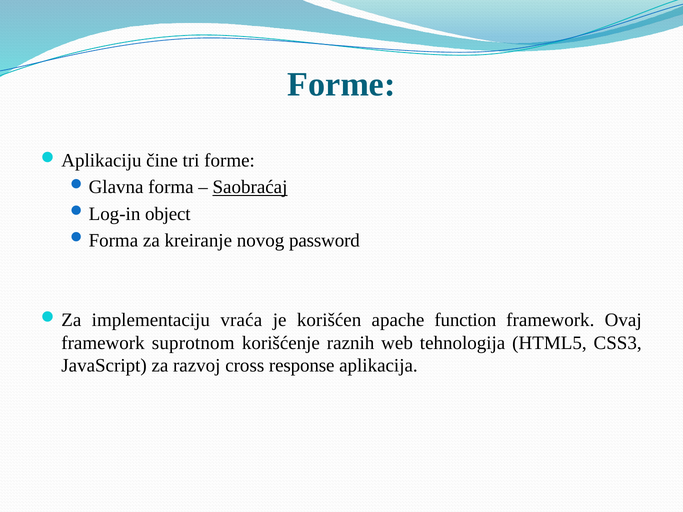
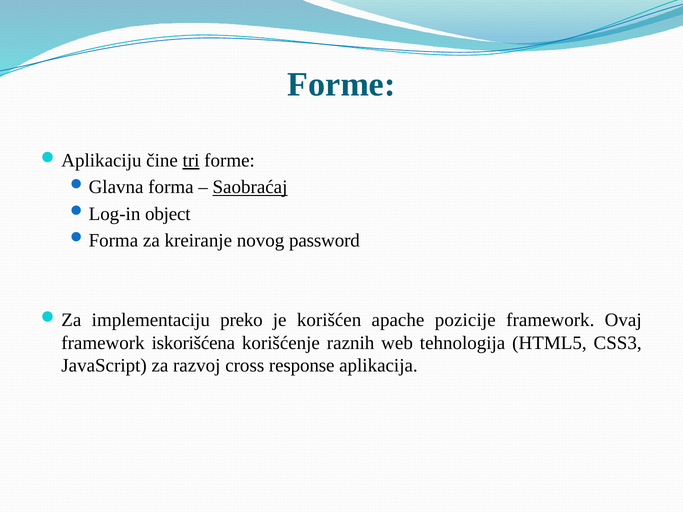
tri underline: none -> present
vraća: vraća -> preko
function: function -> pozicije
suprotnom: suprotnom -> iskorišćena
